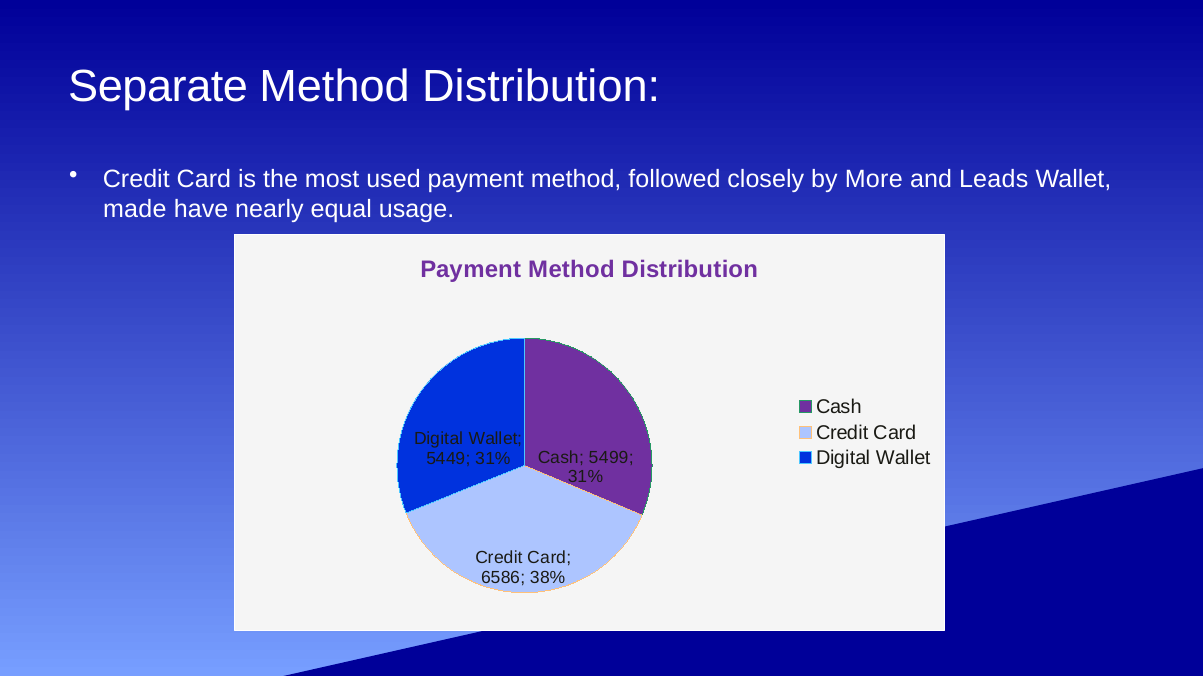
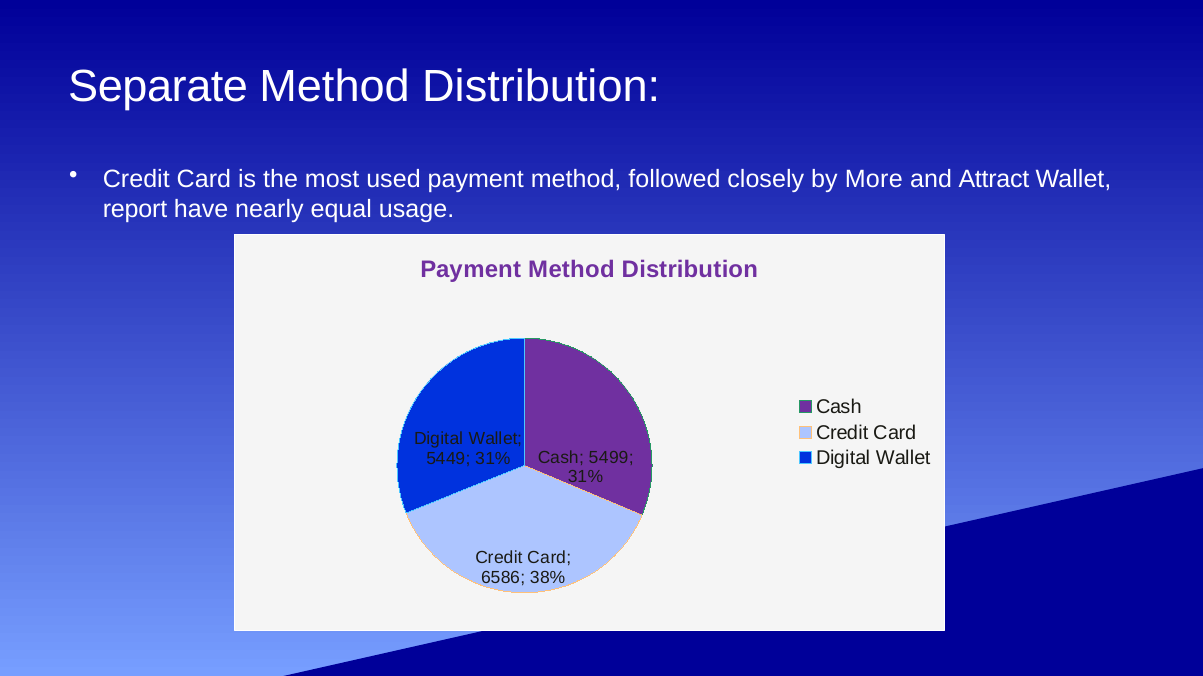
Leads: Leads -> Attract
made: made -> report
